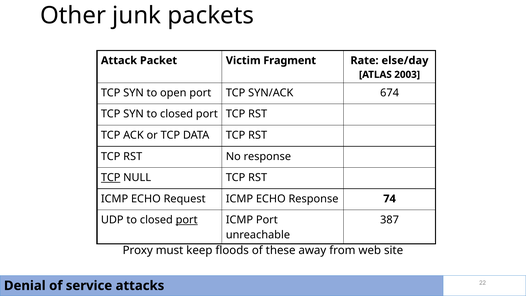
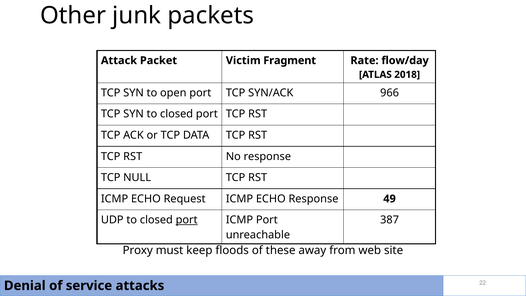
else/day: else/day -> flow/day
2003: 2003 -> 2018
674: 674 -> 966
TCP at (111, 177) underline: present -> none
74: 74 -> 49
